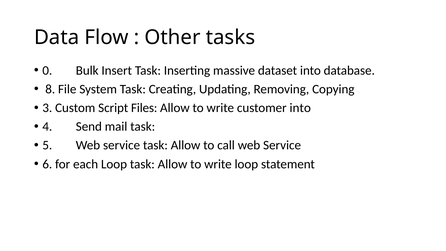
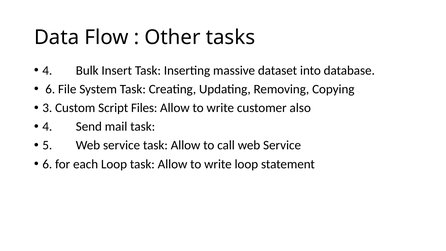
0 at (47, 70): 0 -> 4
8 at (50, 89): 8 -> 6
customer into: into -> also
